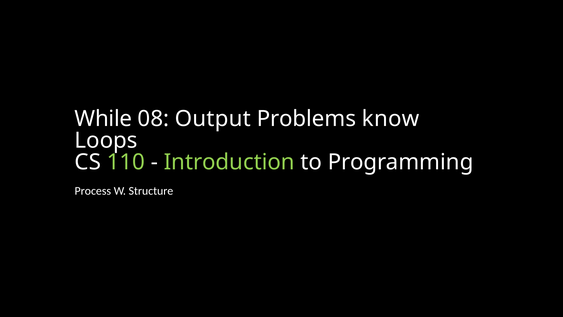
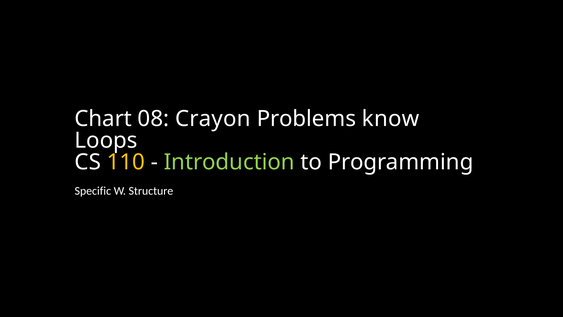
While: While -> Chart
Output: Output -> Crayon
110 colour: light green -> yellow
Process: Process -> Specific
